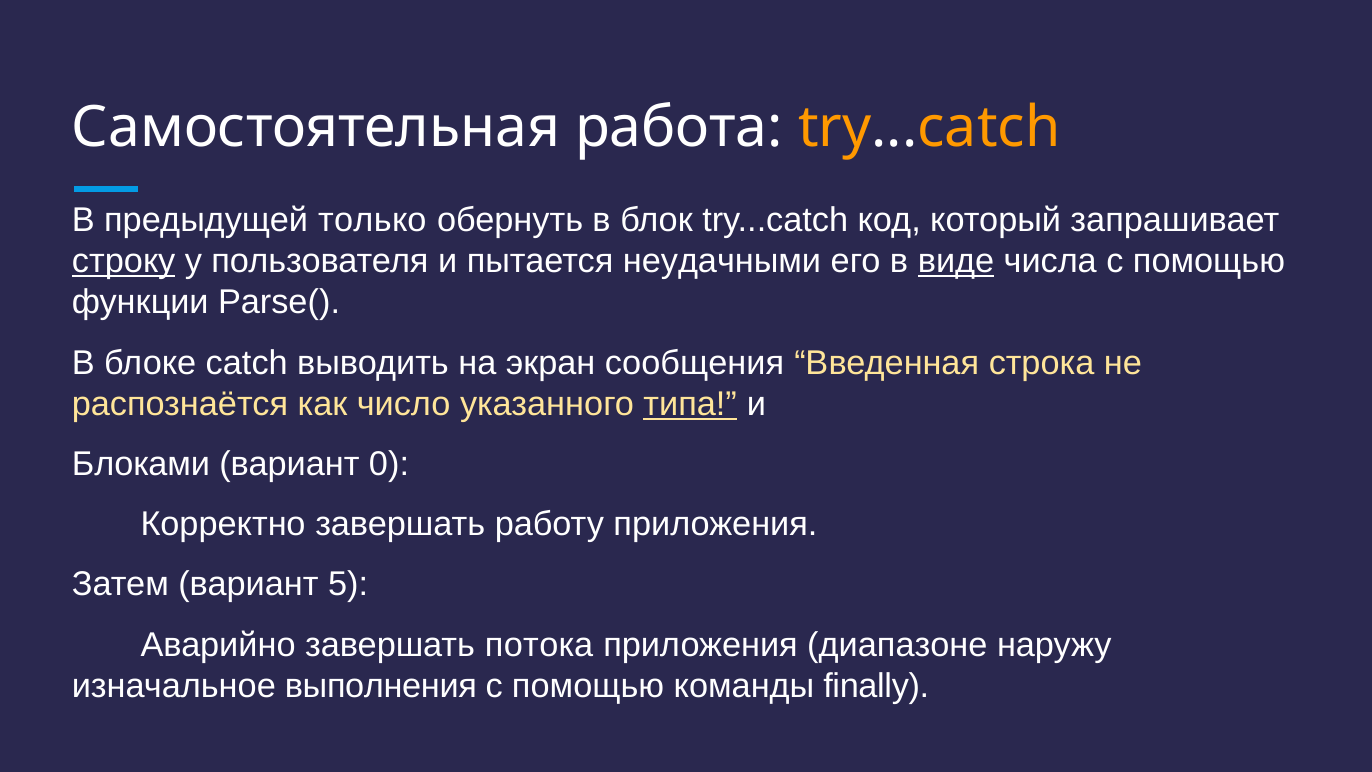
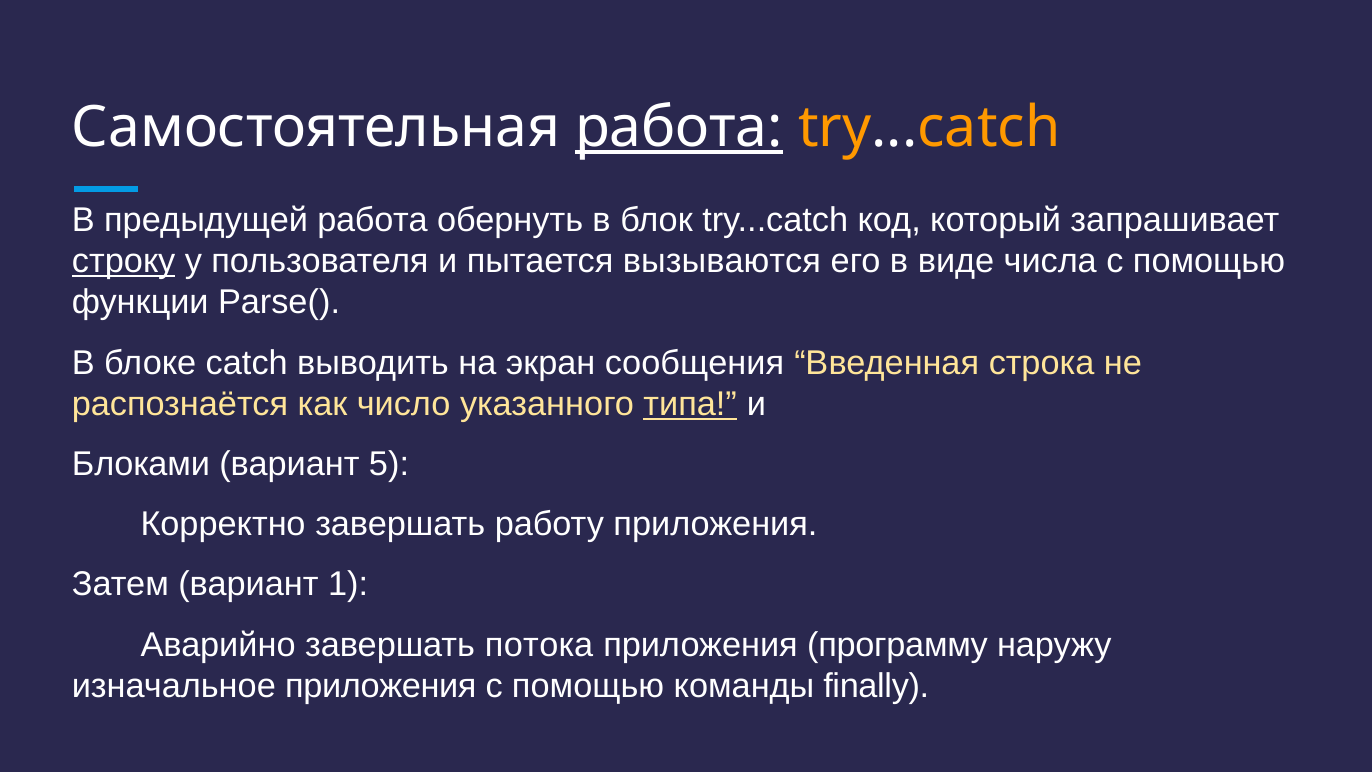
работа at (679, 128) underline: none -> present
предыдущей только: только -> работа
неудачными: неудачными -> вызываются
виде underline: present -> none
0: 0 -> 5
5: 5 -> 1
диапазоне: диапазоне -> программу
изначальное выполнения: выполнения -> приложения
